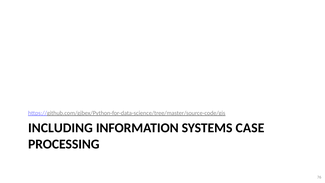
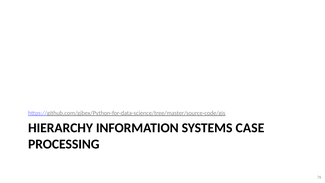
INCLUDING: INCLUDING -> HIERARCHY
